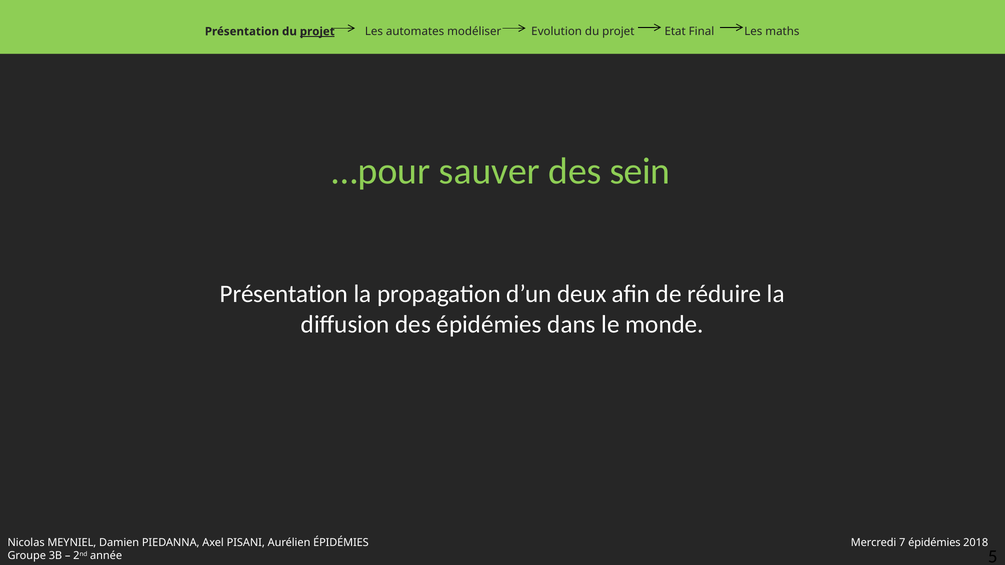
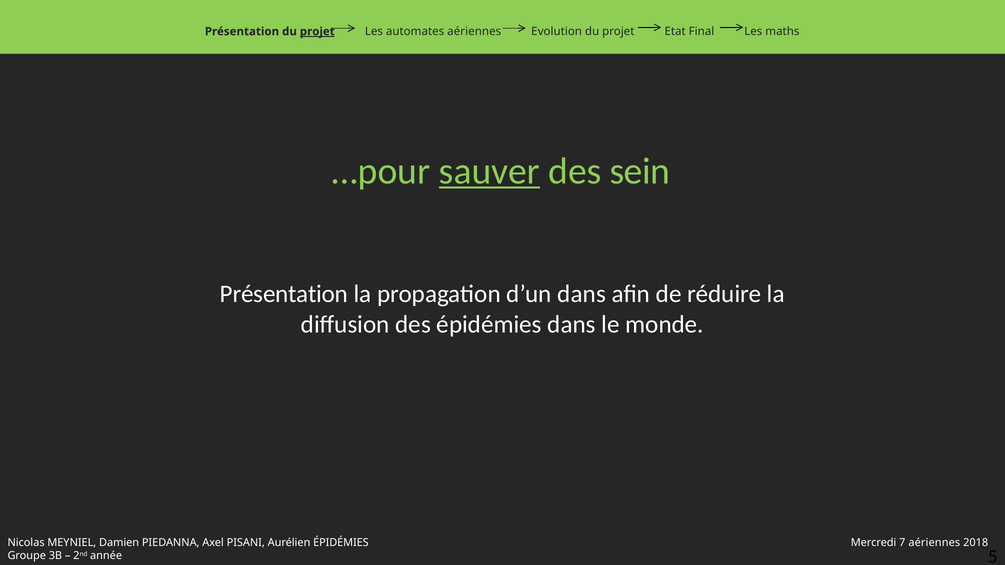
automates modéliser: modéliser -> aériennes
sauver underline: none -> present
d’un deux: deux -> dans
7 épidémies: épidémies -> aériennes
